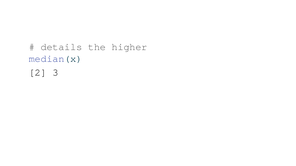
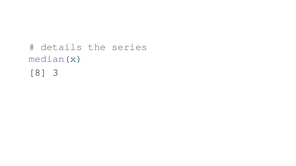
higher: higher -> series
2: 2 -> 8
